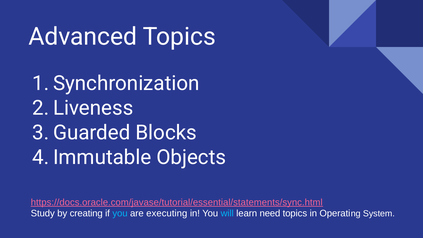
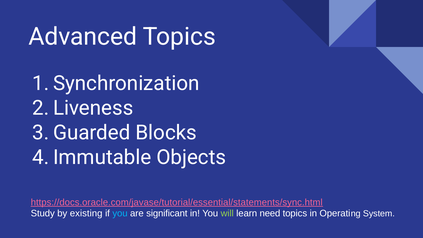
creating: creating -> existing
executing: executing -> significant
will colour: light blue -> light green
